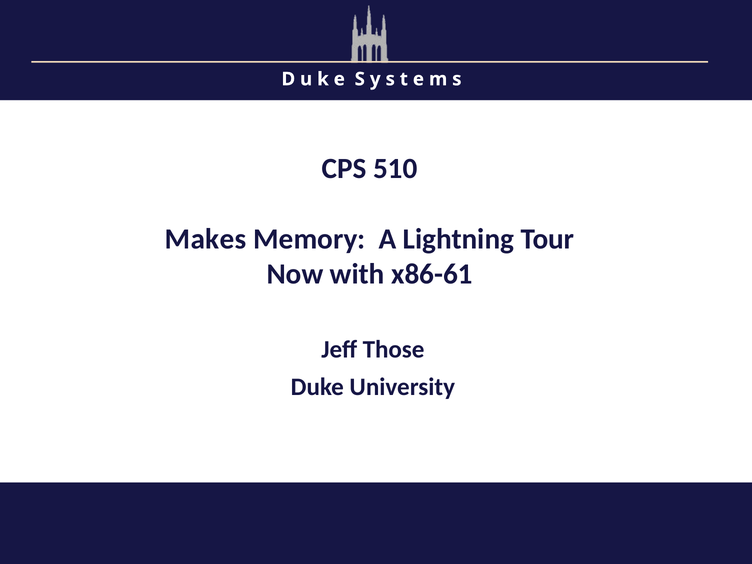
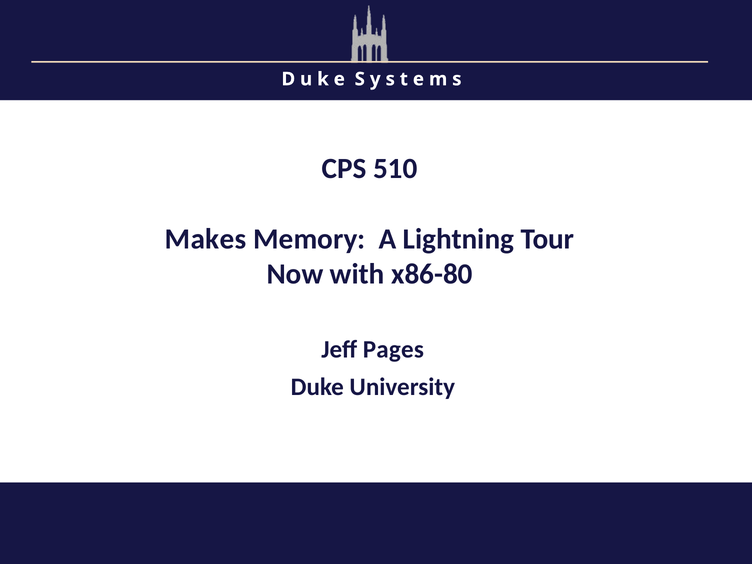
x86-61: x86-61 -> x86-80
Those: Those -> Pages
